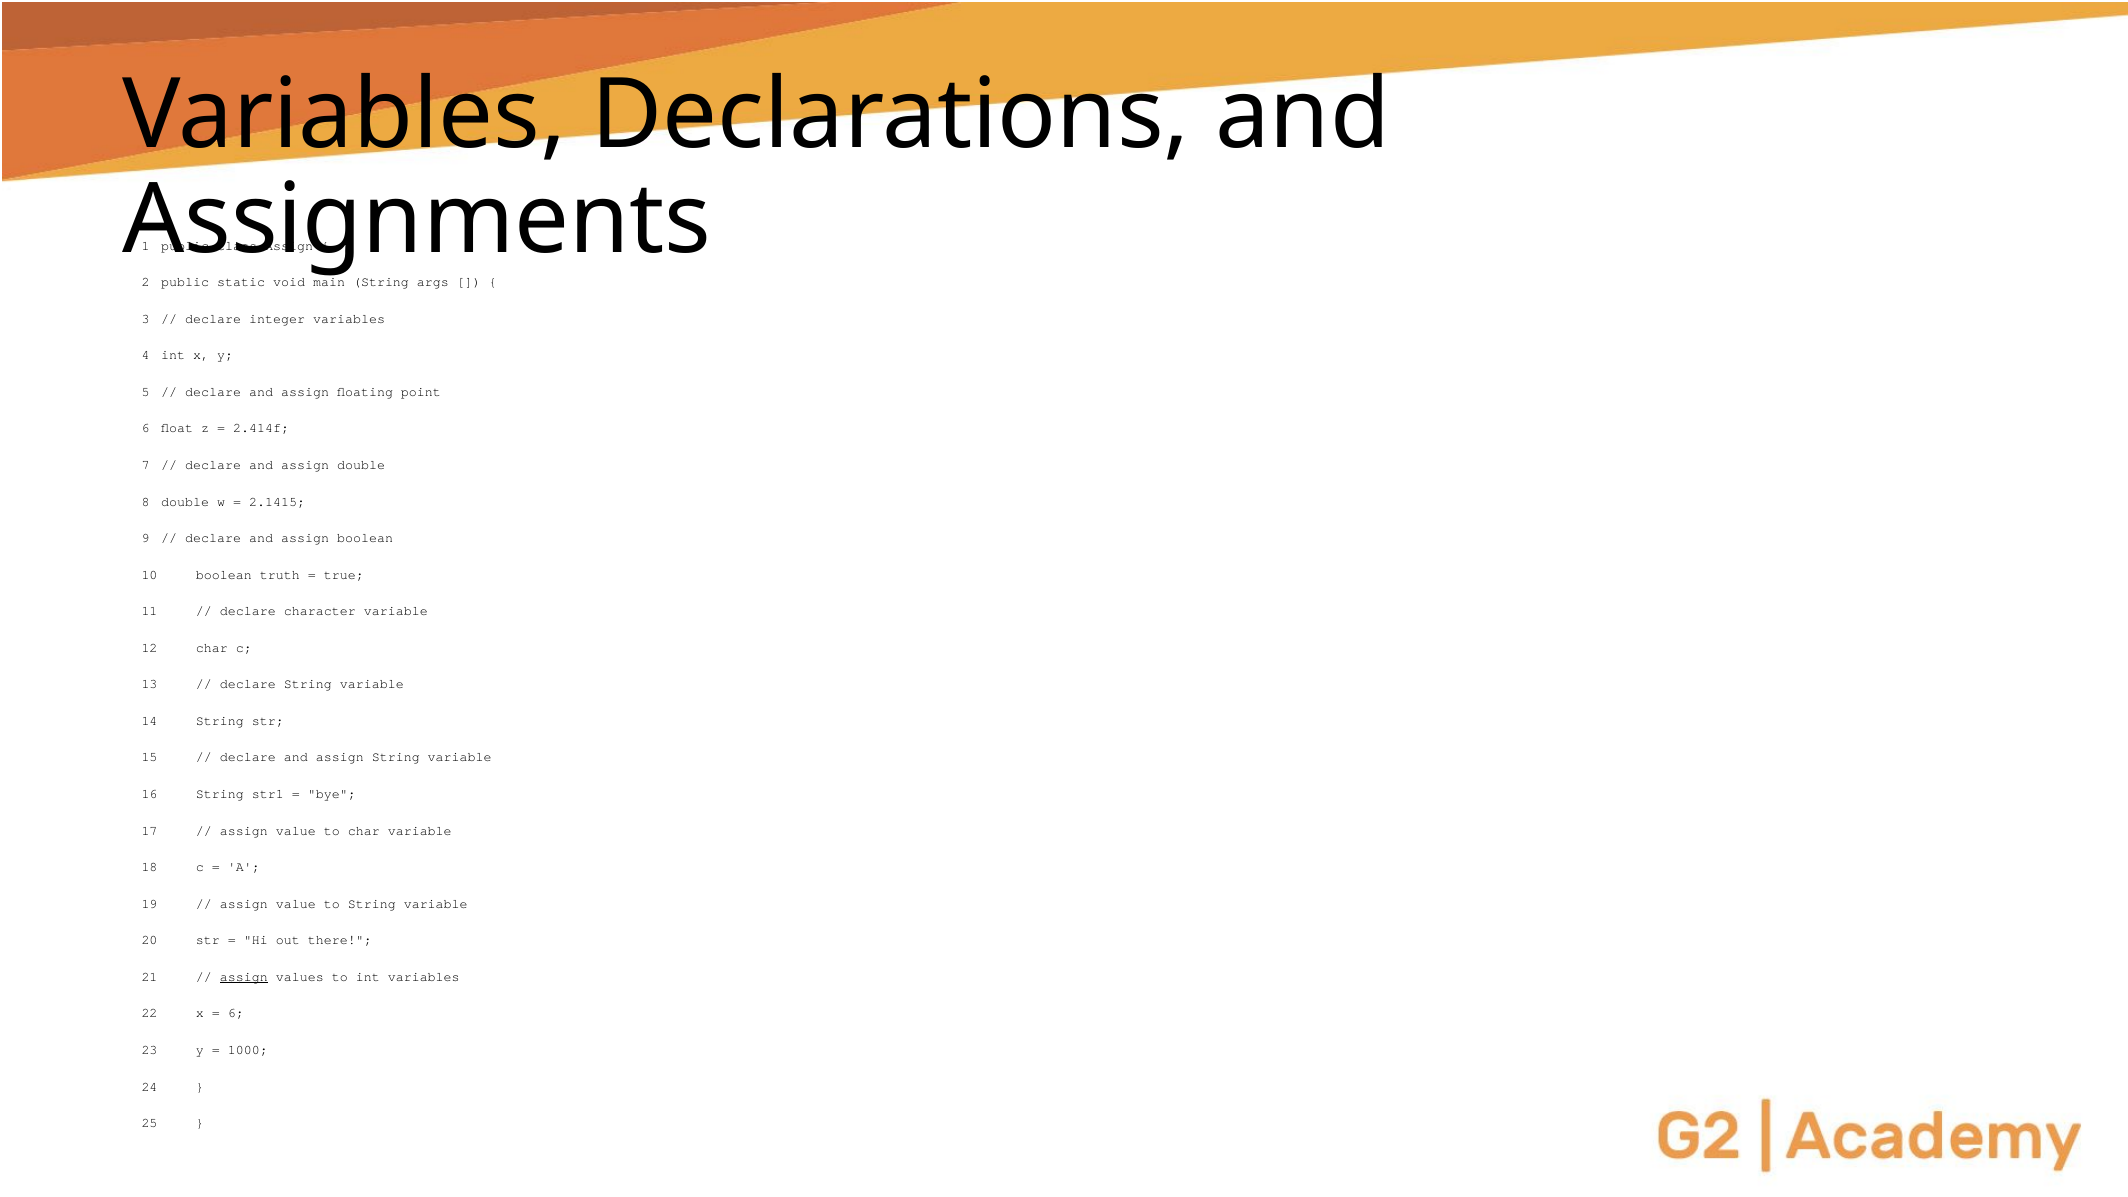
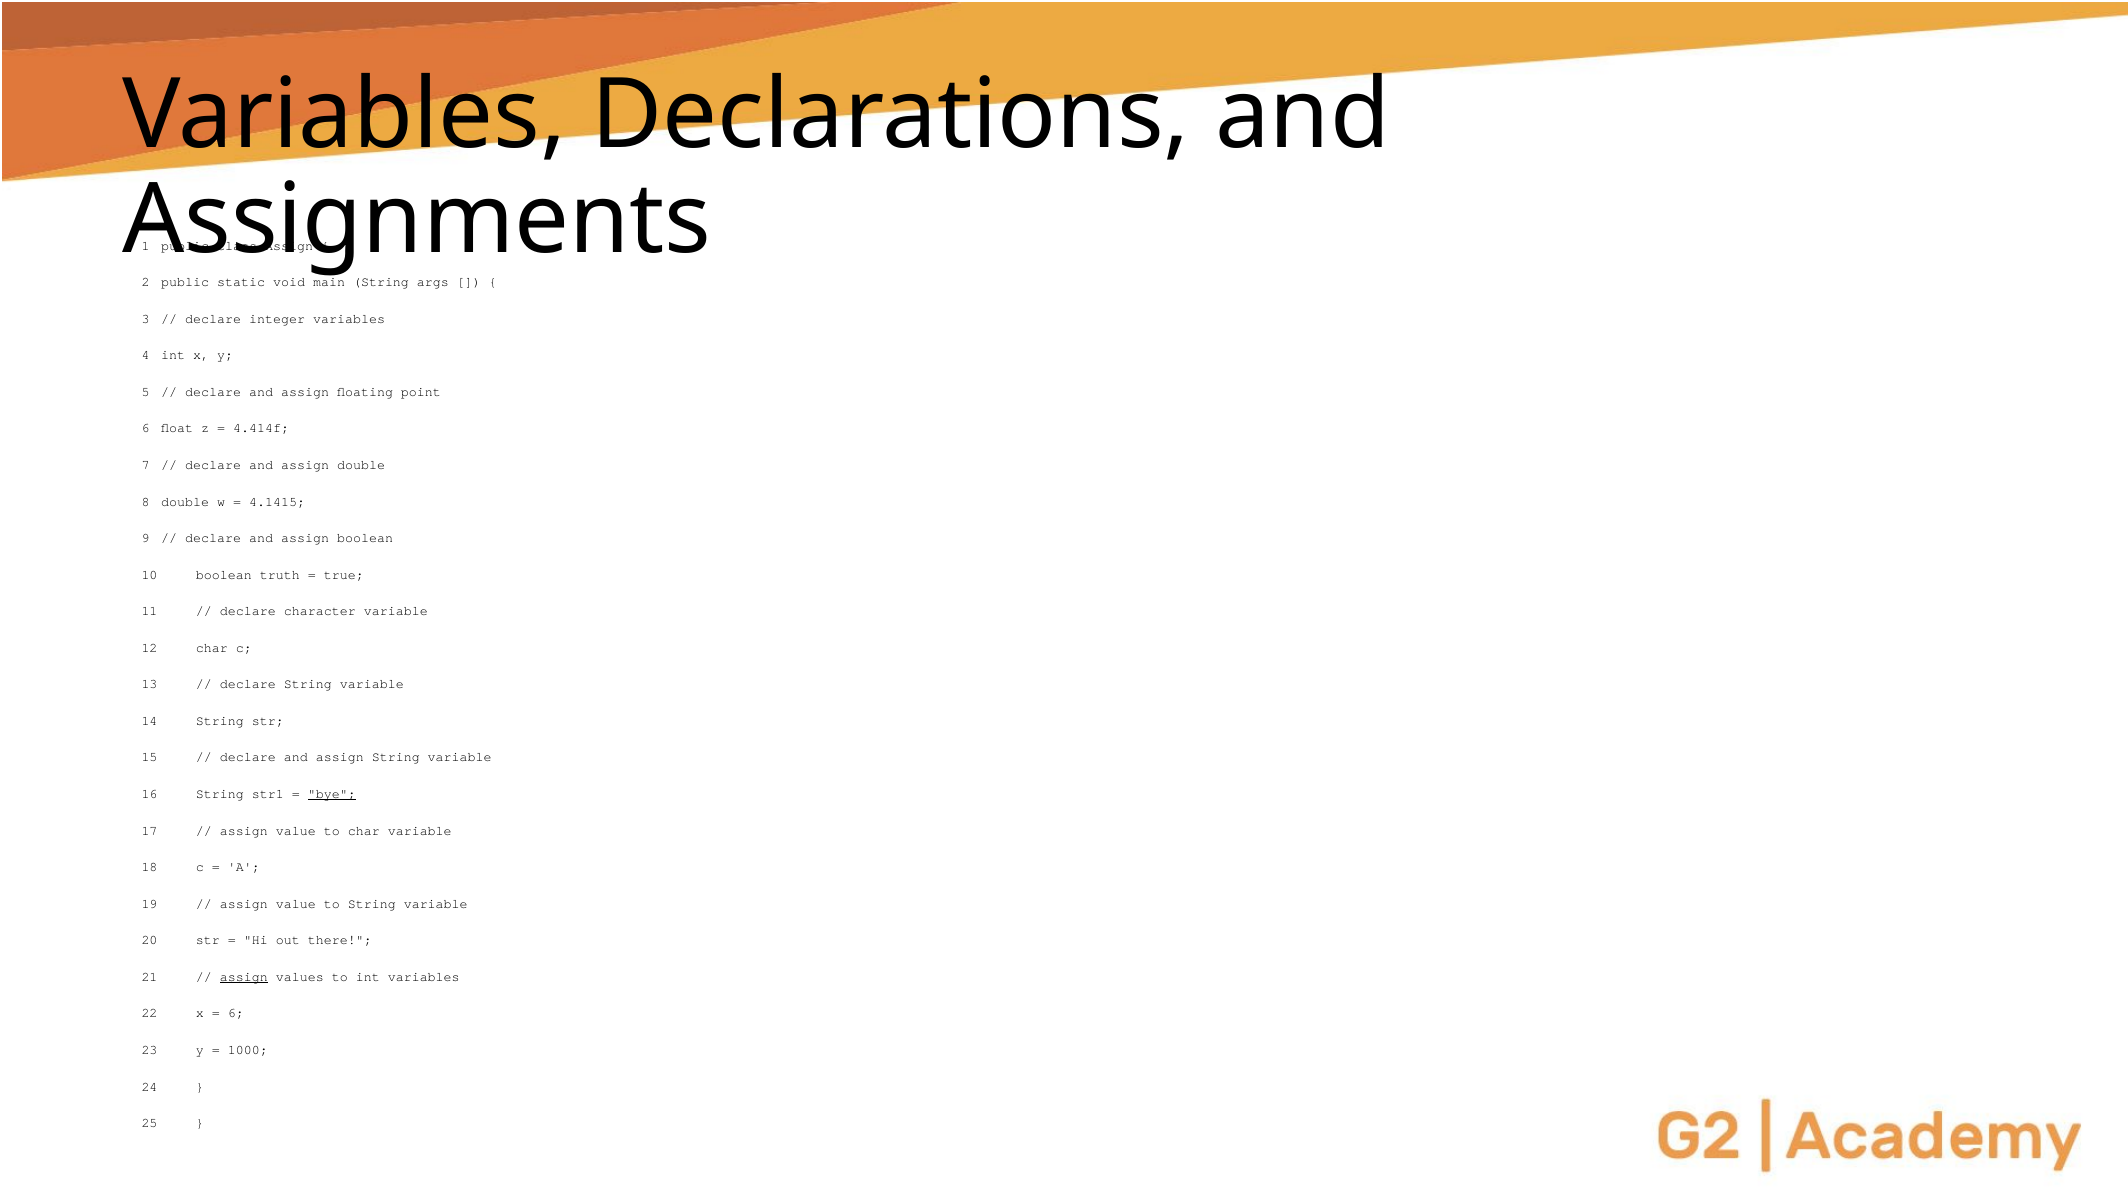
2.414f: 2.414f -> 4.414f
2.1415: 2.1415 -> 4.1415
bye underline: none -> present
